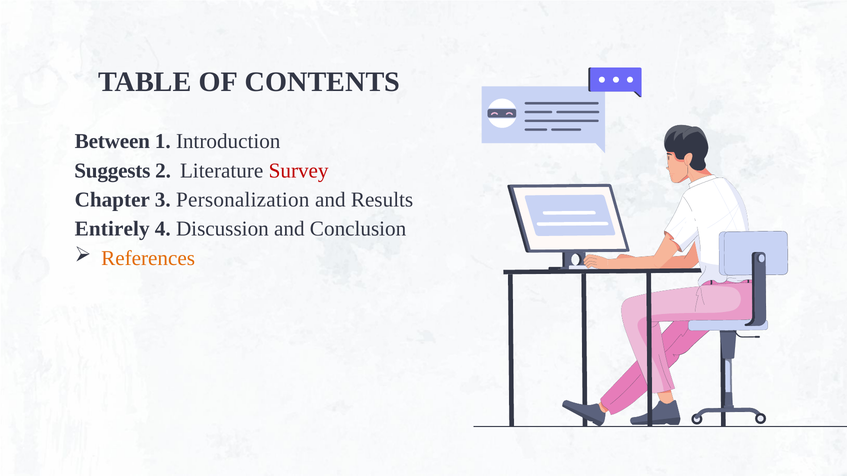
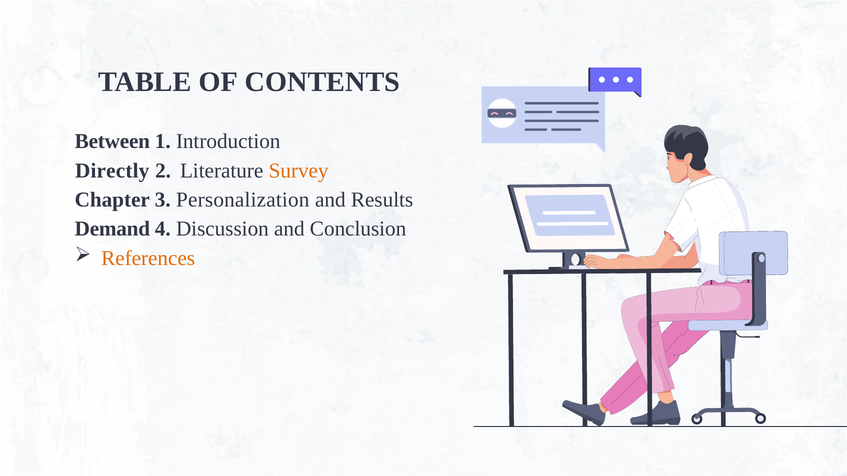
Suggests: Suggests -> Directly
Survey colour: red -> orange
Entirely: Entirely -> Demand
